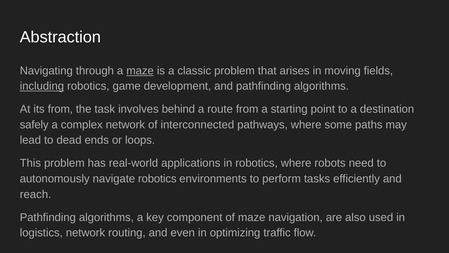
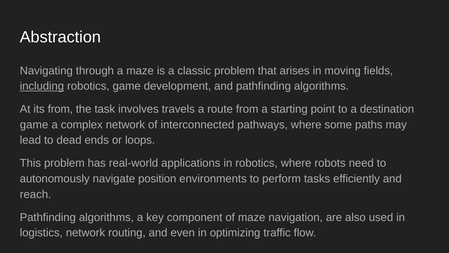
maze at (140, 71) underline: present -> none
behind: behind -> travels
safely at (34, 125): safely -> game
navigate robotics: robotics -> position
